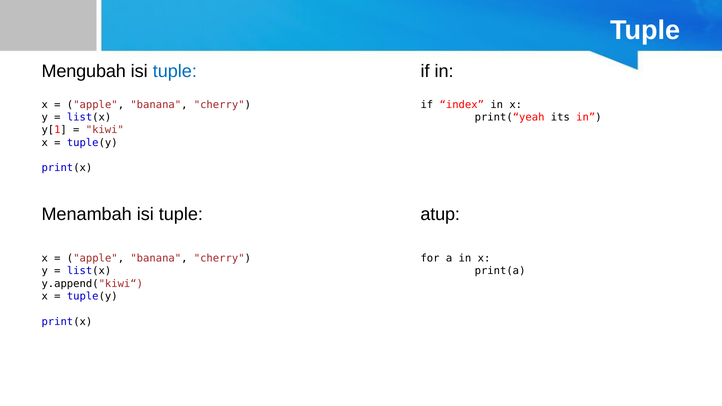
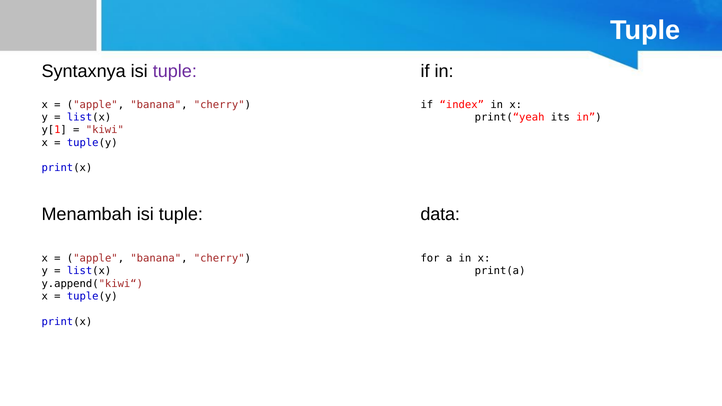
Mengubah: Mengubah -> Syntaxnya
tuple at (175, 71) colour: blue -> purple
atup: atup -> data
